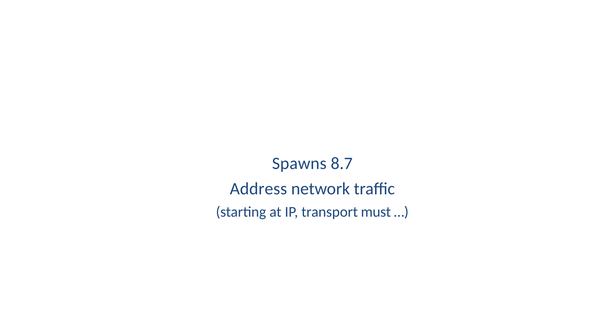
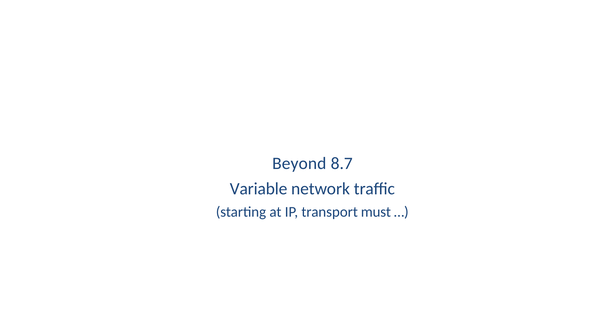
Spawns: Spawns -> Beyond
Address: Address -> Variable
